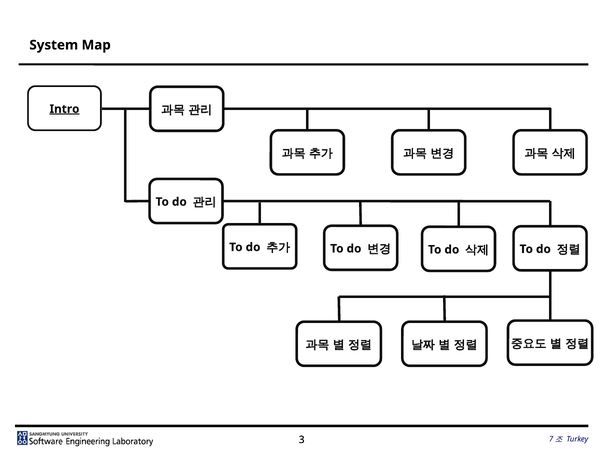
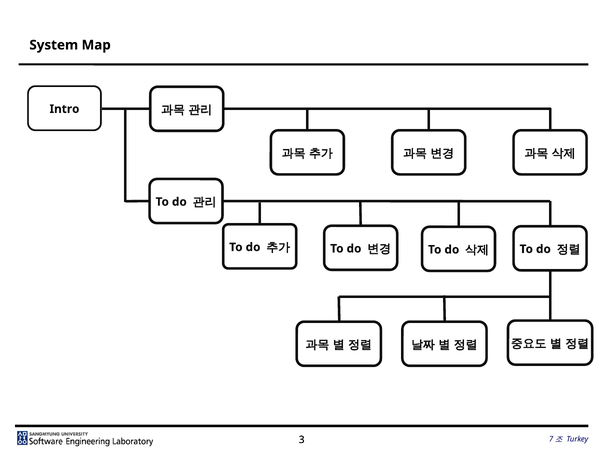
Intro underline: present -> none
